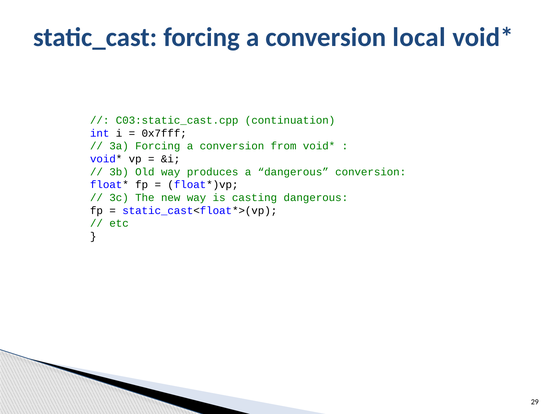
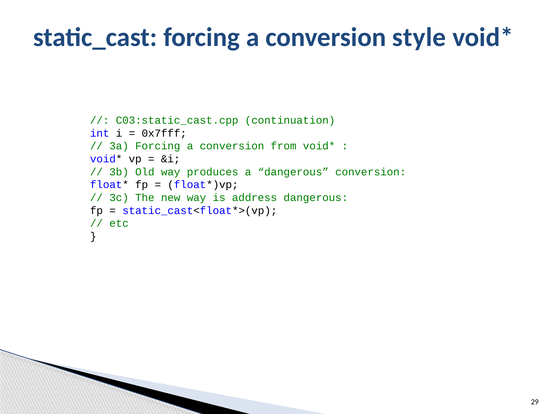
local: local -> style
casting: casting -> address
